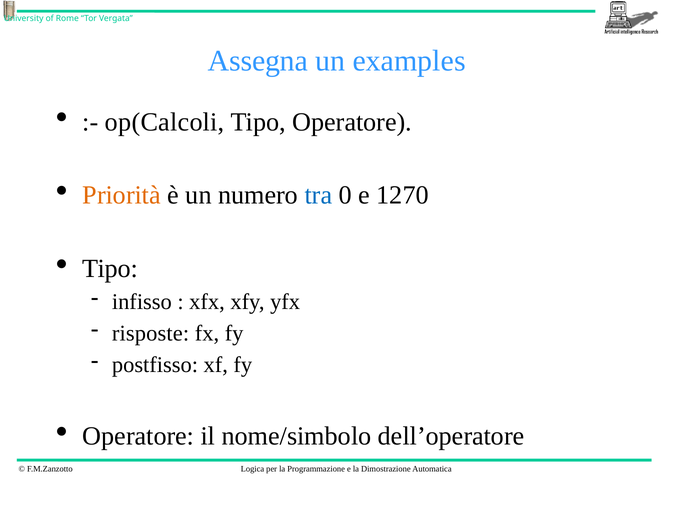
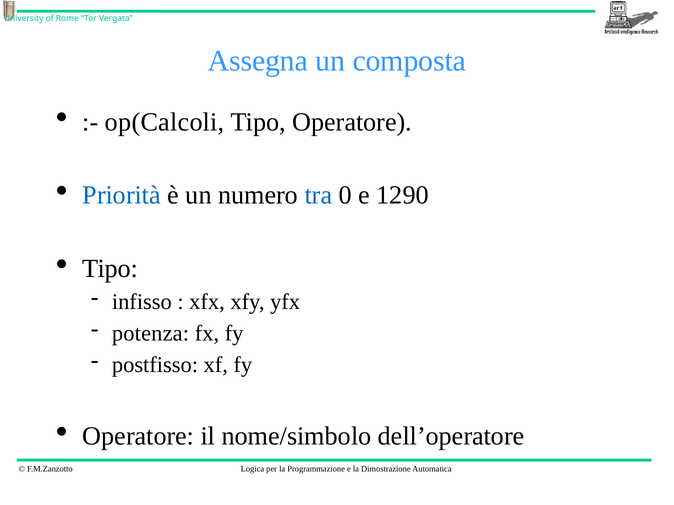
examples: examples -> composta
Priorità colour: orange -> blue
1270: 1270 -> 1290
risposte: risposte -> potenza
